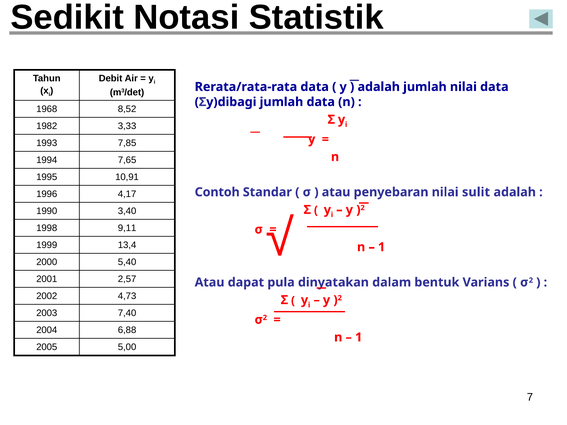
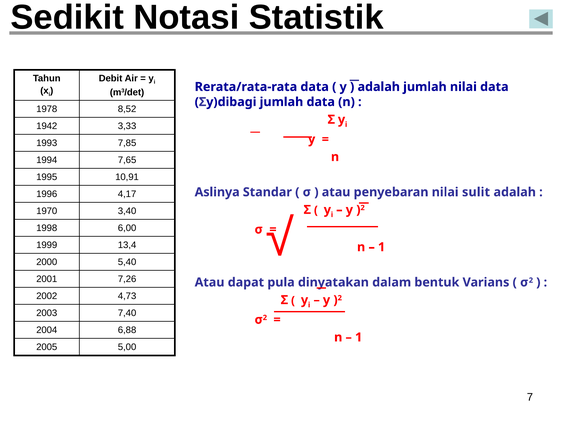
1968: 1968 -> 1978
1982: 1982 -> 1942
Contoh: Contoh -> Aslinya
1990: 1990 -> 1970
9,11: 9,11 -> 6,00
2,57: 2,57 -> 7,26
